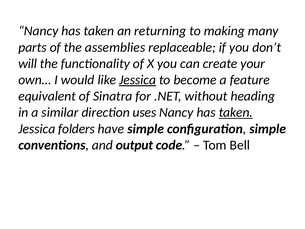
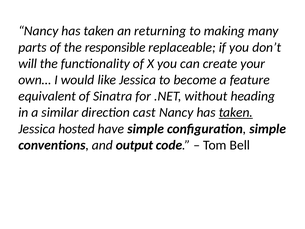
assemblies: assemblies -> responsible
Jessica at (138, 80) underline: present -> none
uses: uses -> cast
folders: folders -> hosted
